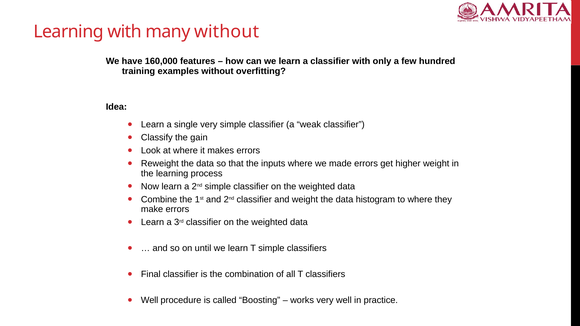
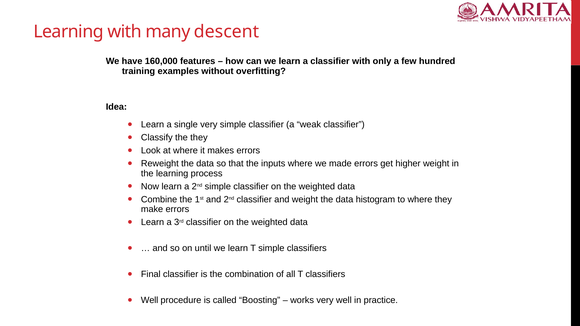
many without: without -> descent
the gain: gain -> they
